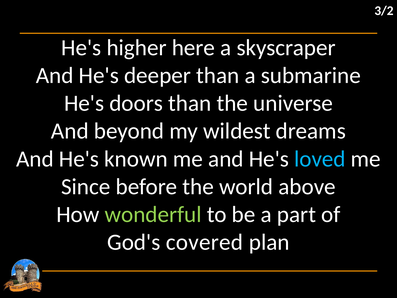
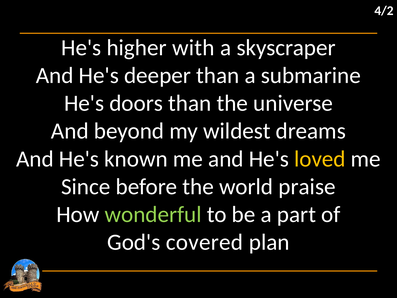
3/2: 3/2 -> 4/2
here: here -> with
loved colour: light blue -> yellow
above: above -> praise
